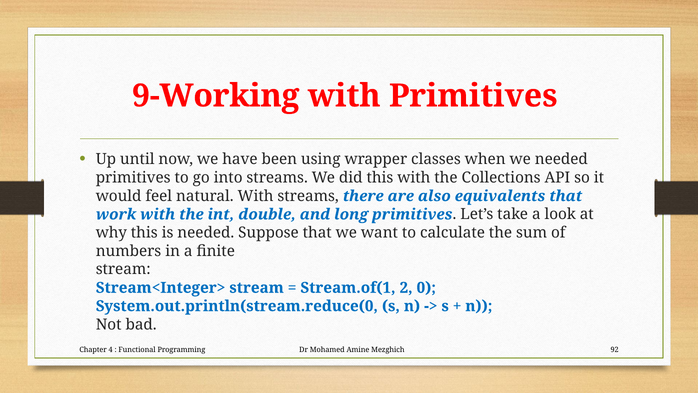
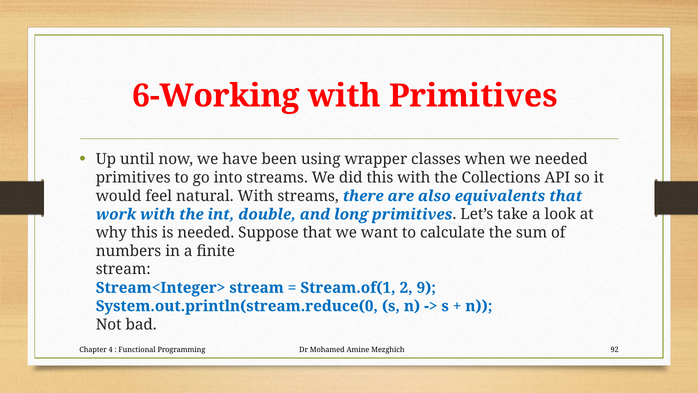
9-Working: 9-Working -> 6-Working
0: 0 -> 9
